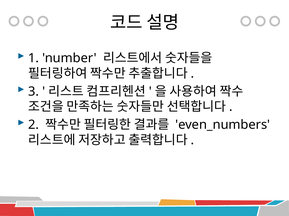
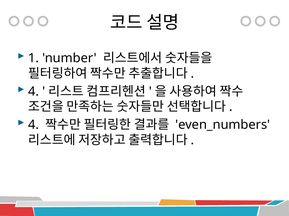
3 at (34, 92): 3 -> 4
2 at (34, 125): 2 -> 4
